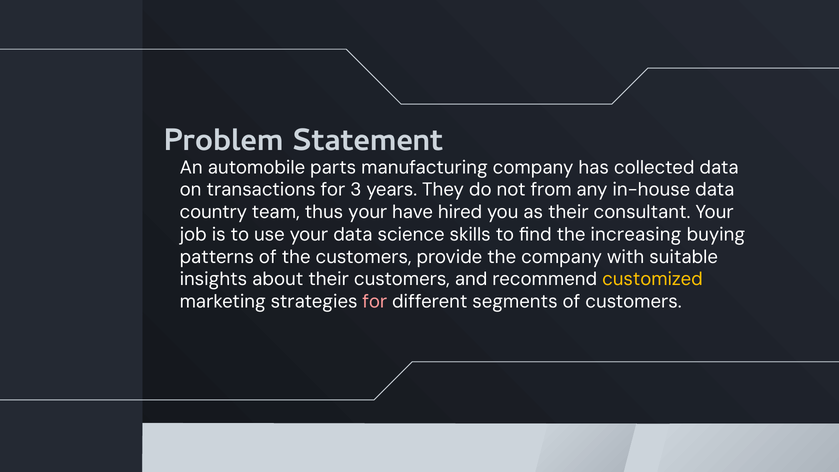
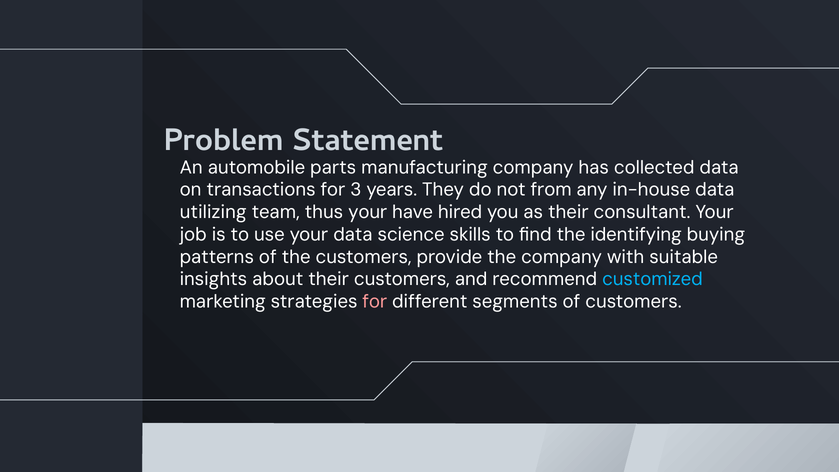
country: country -> utilizing
increasing: increasing -> identifying
customized colour: yellow -> light blue
